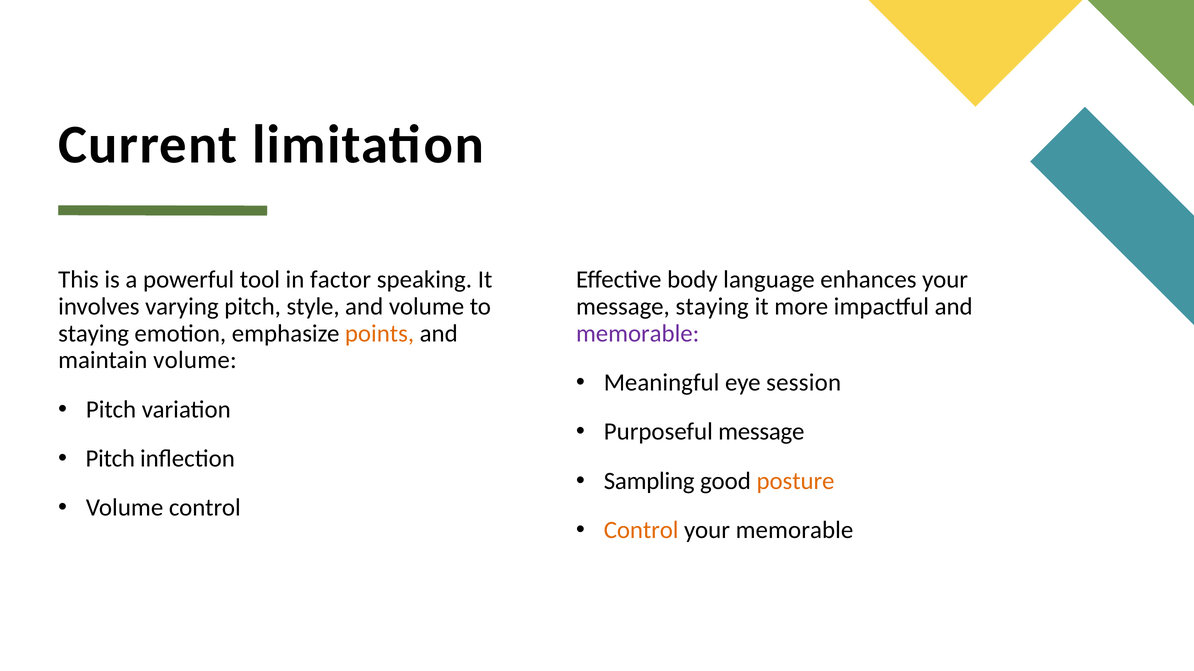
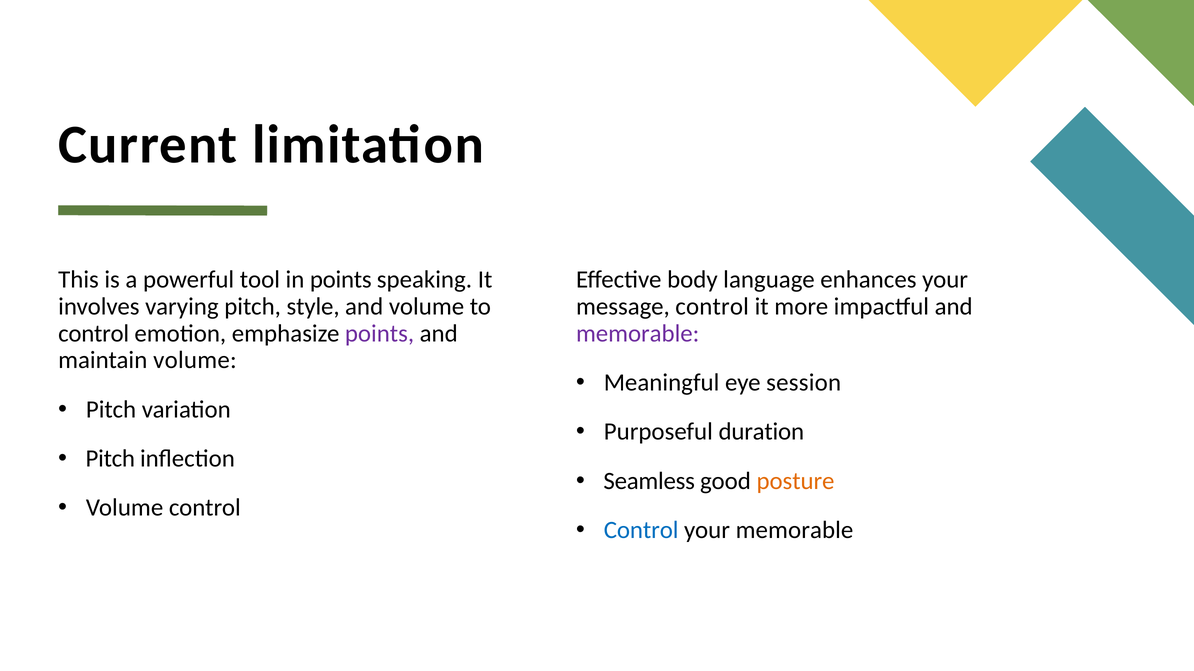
in factor: factor -> points
message staying: staying -> control
staying at (94, 334): staying -> control
points at (380, 334) colour: orange -> purple
Purposeful message: message -> duration
Sampling: Sampling -> Seamless
Control at (641, 531) colour: orange -> blue
